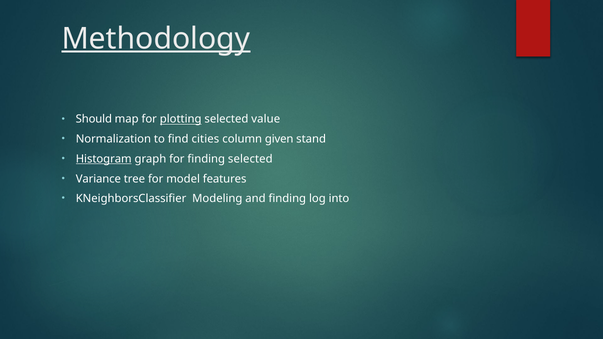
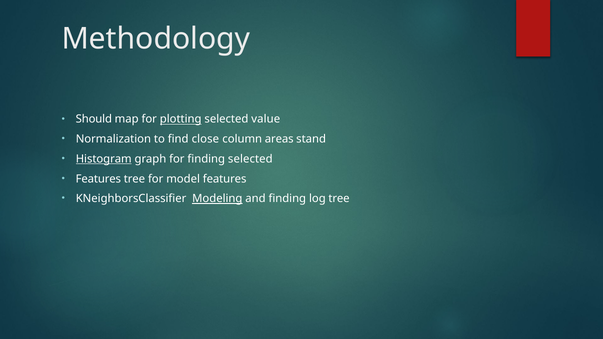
Methodology underline: present -> none
cities: cities -> close
given: given -> areas
Variance at (98, 179): Variance -> Features
Modeling underline: none -> present
log into: into -> tree
